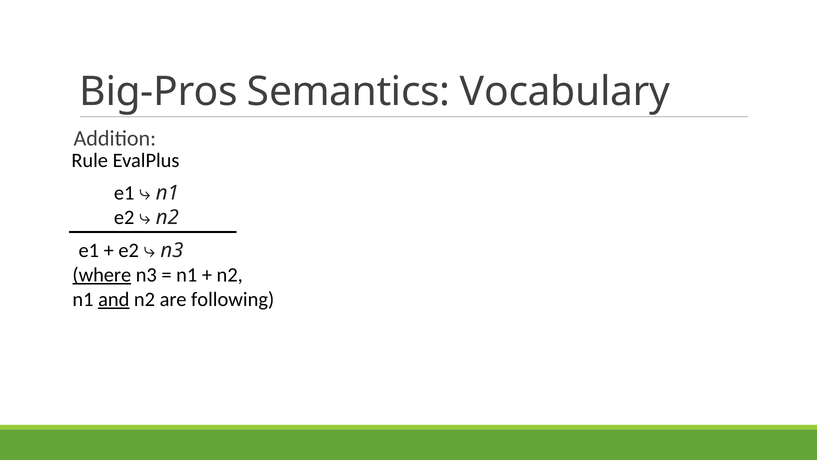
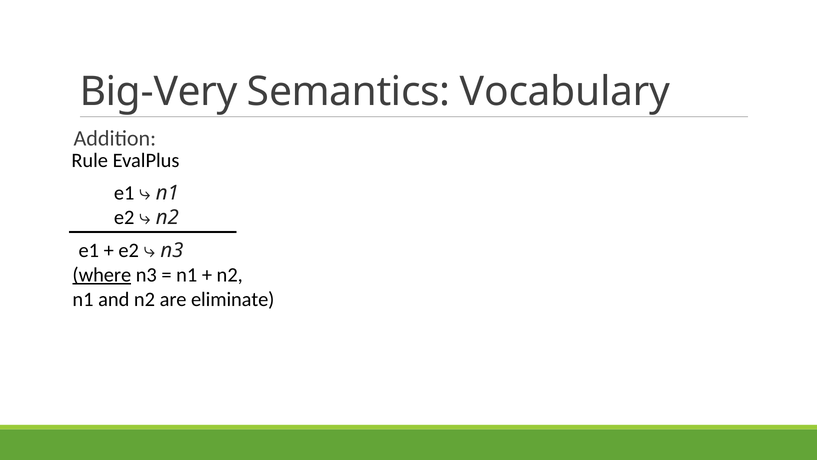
Big-Pros: Big-Pros -> Big-Very
and underline: present -> none
following: following -> eliminate
